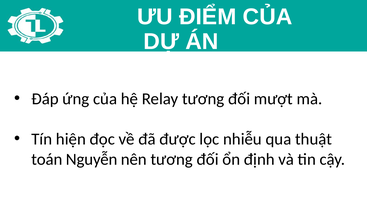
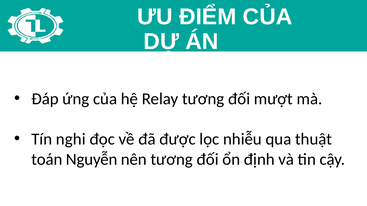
hiện: hiện -> nghi
